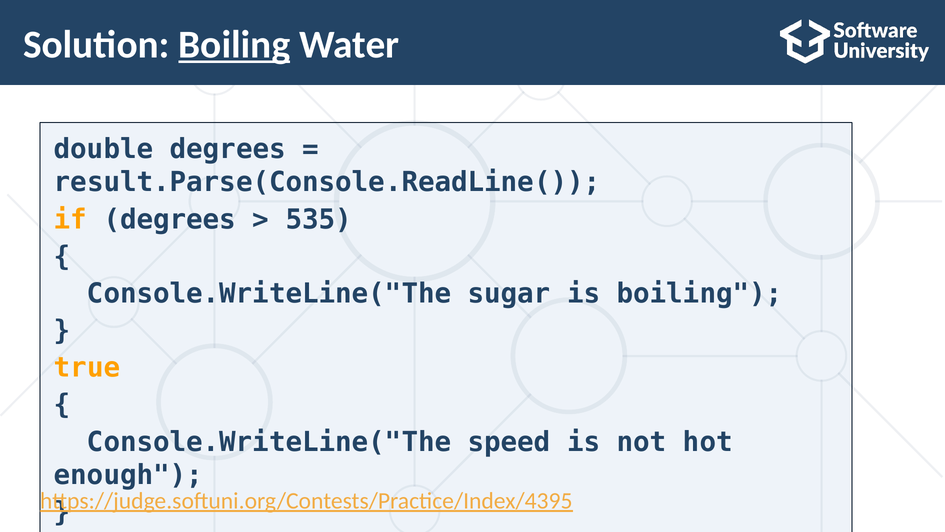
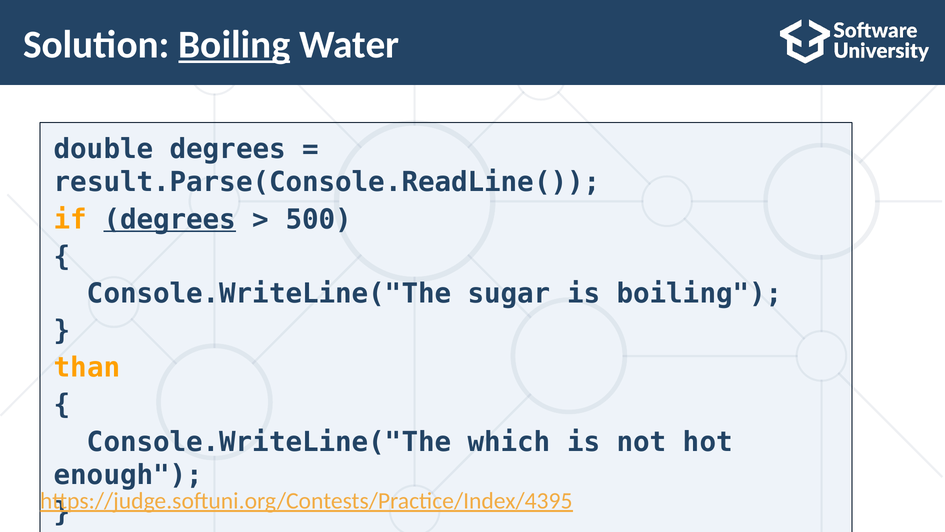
degrees at (170, 219) underline: none -> present
535: 535 -> 500
true: true -> than
speed: speed -> which
